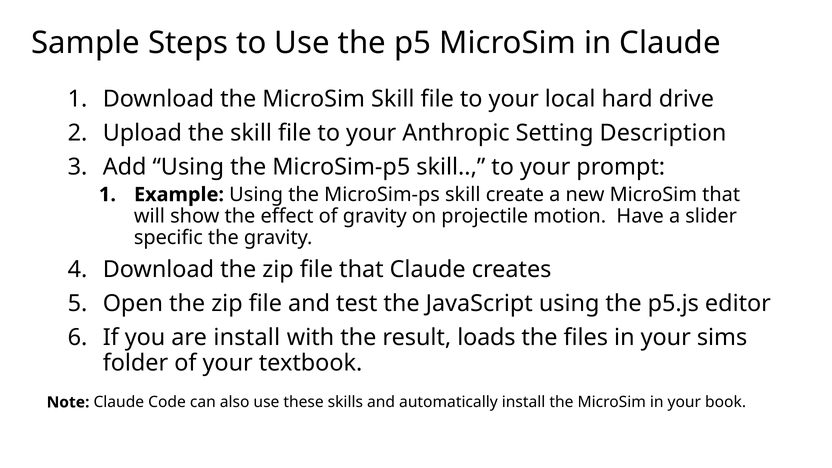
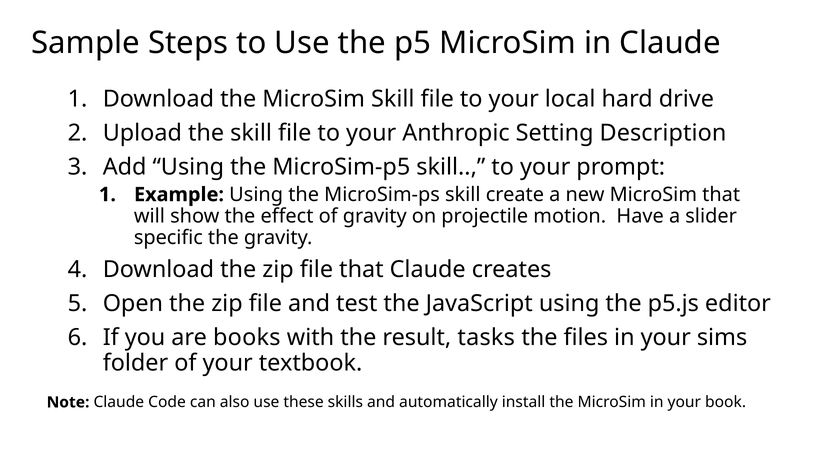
are install: install -> books
loads: loads -> tasks
